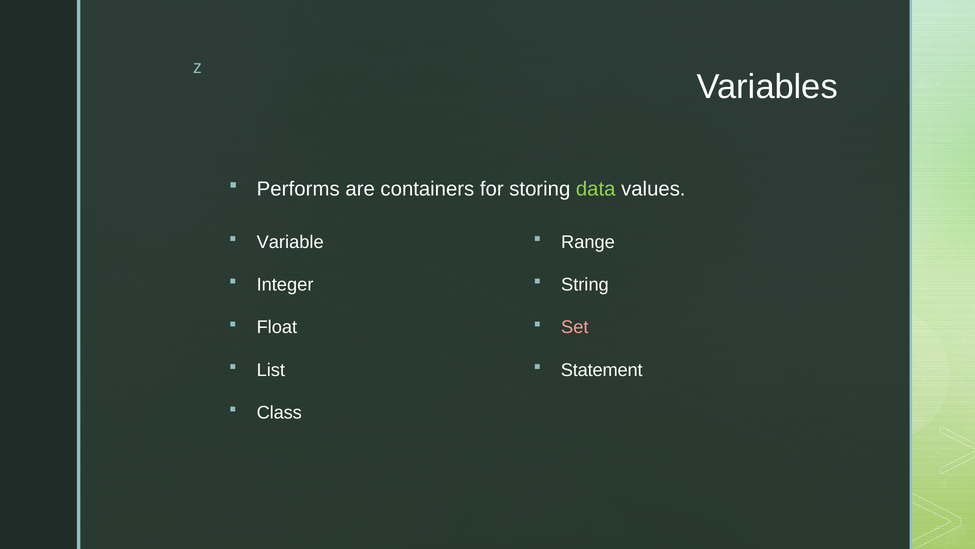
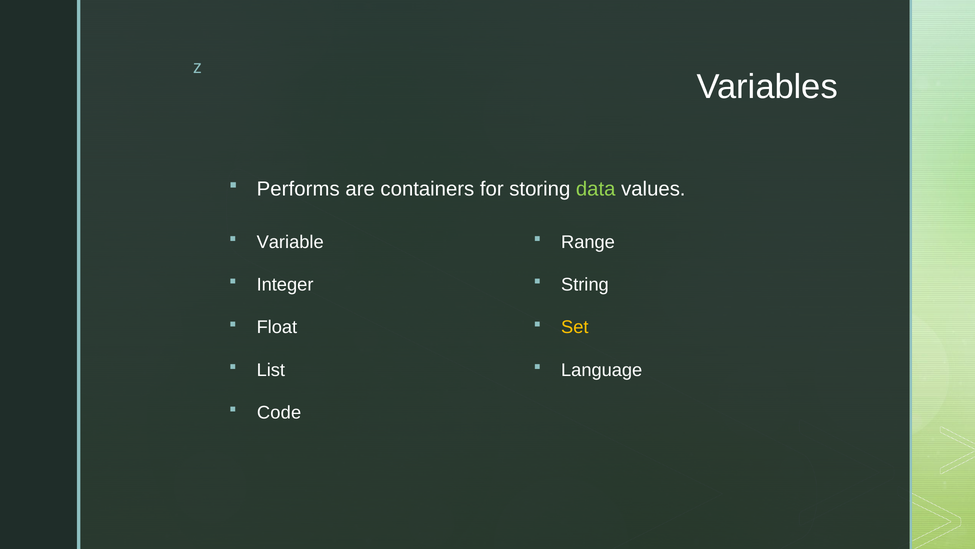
Set colour: pink -> yellow
Statement: Statement -> Language
Class: Class -> Code
